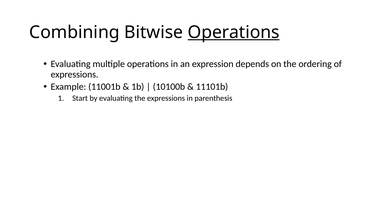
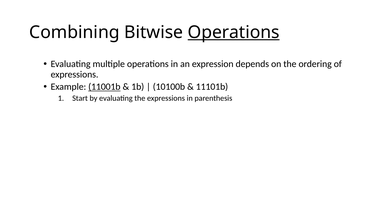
11001b underline: none -> present
